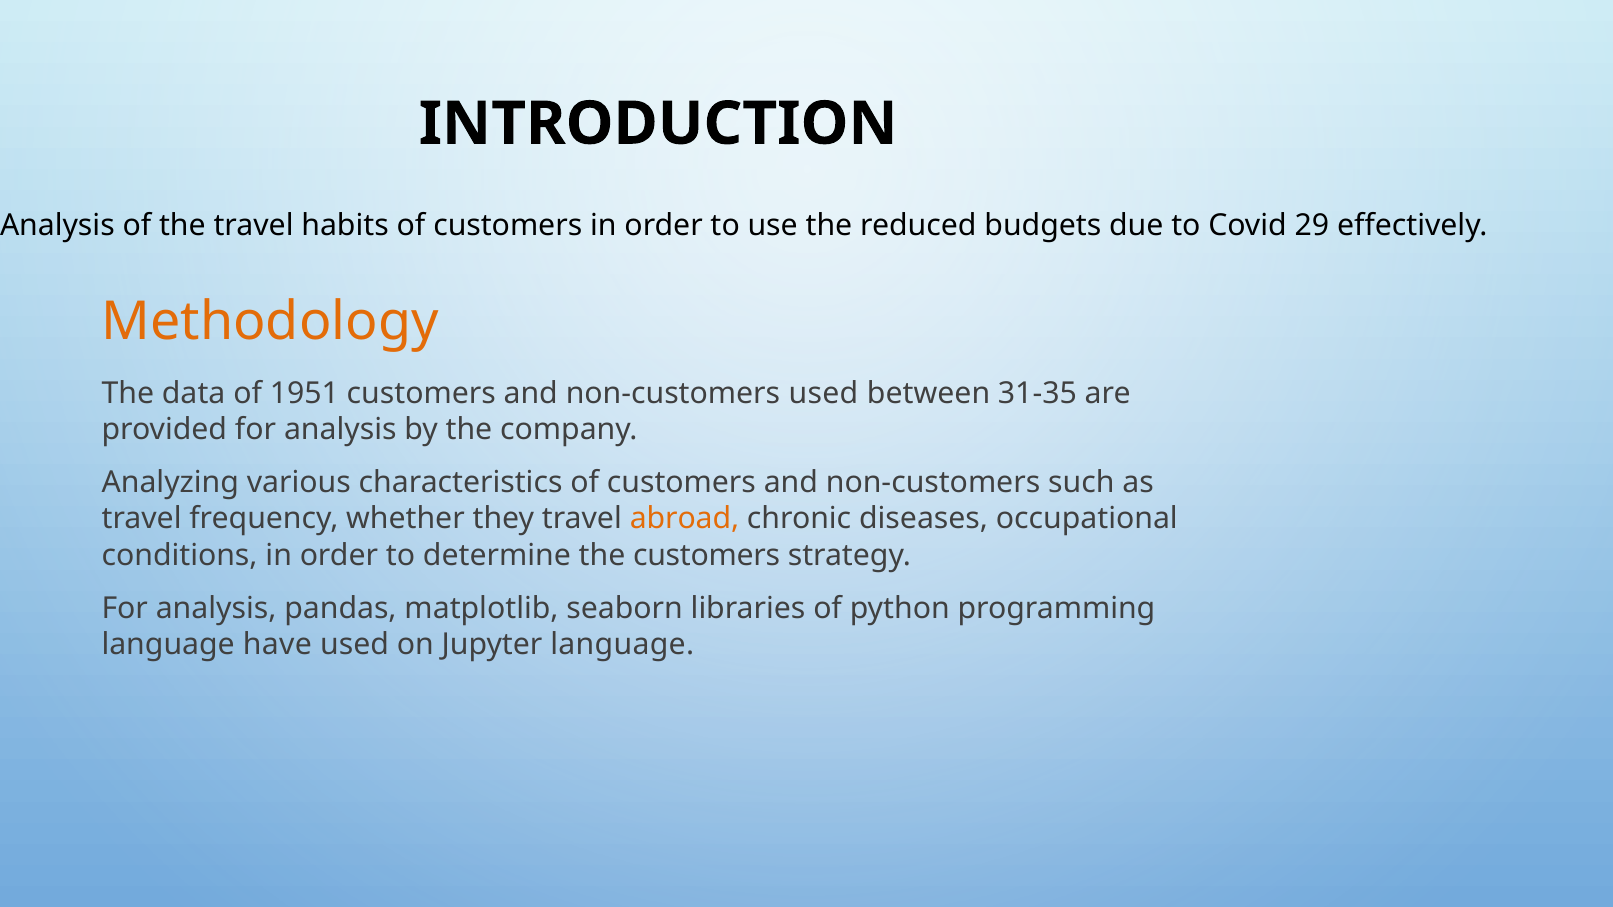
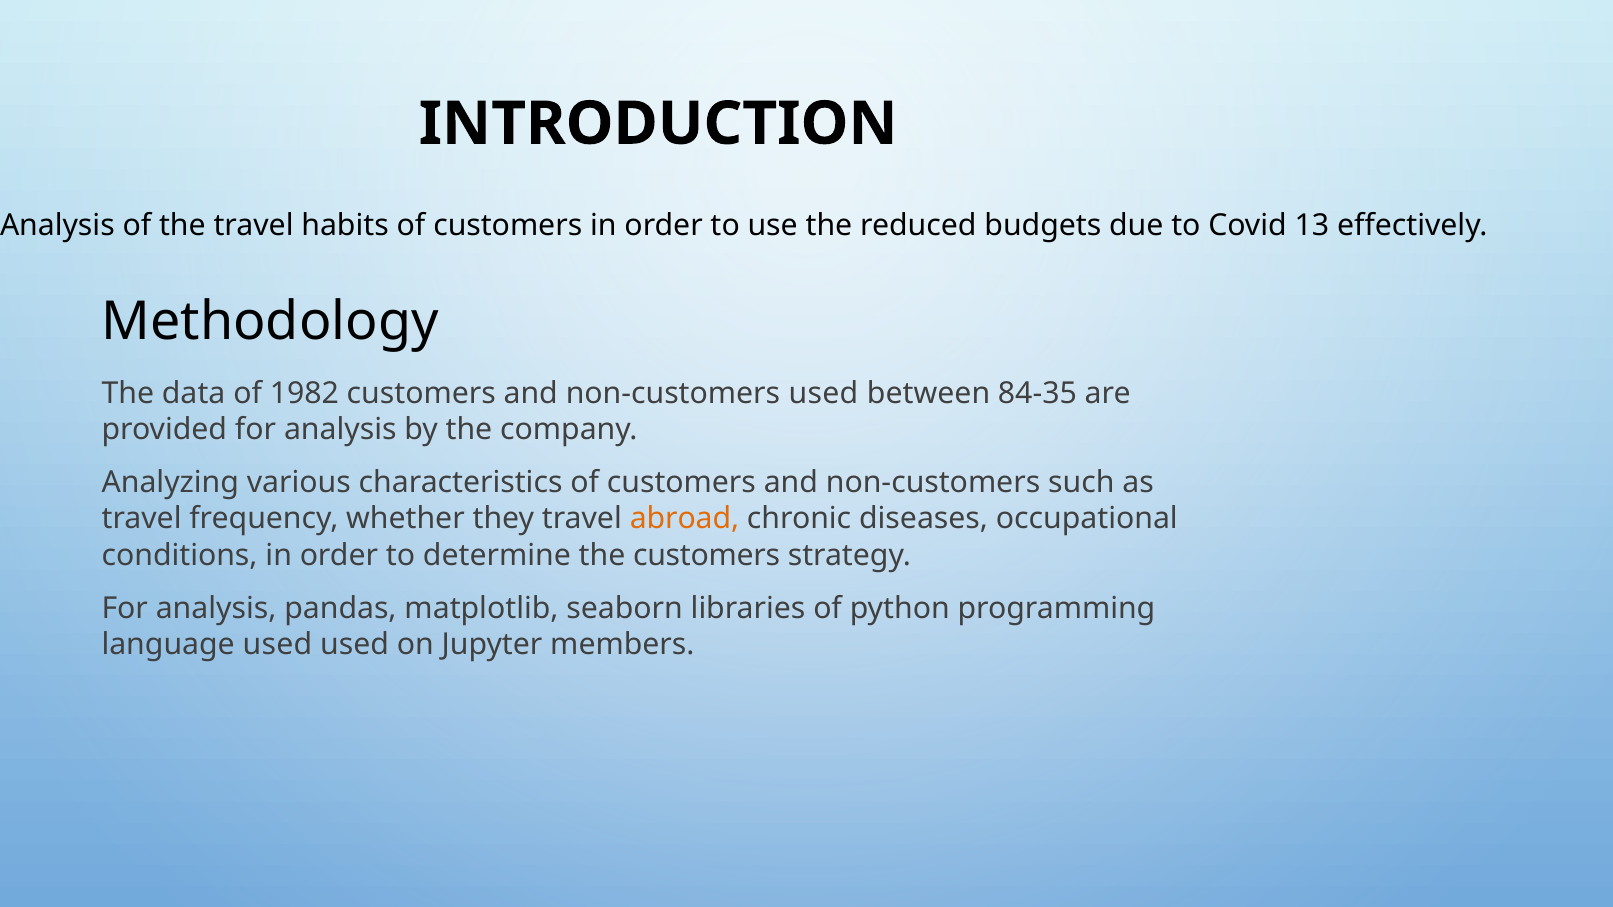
29: 29 -> 13
Methodology colour: orange -> black
1951: 1951 -> 1982
31-35: 31-35 -> 84-35
language have: have -> used
Jupyter language: language -> members
